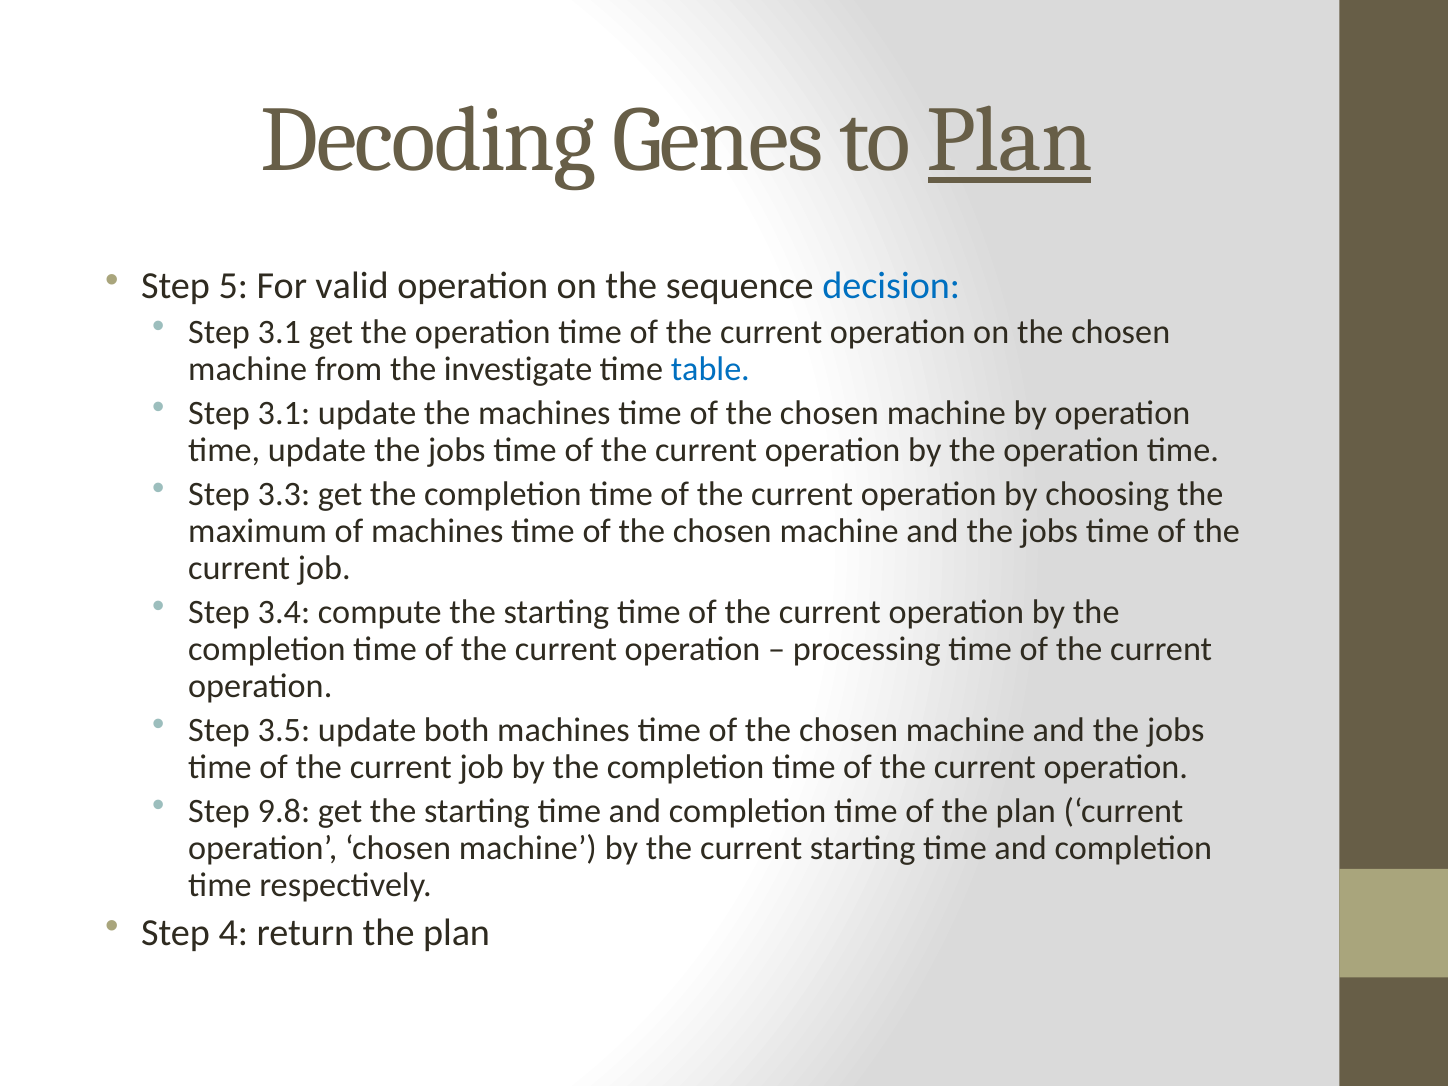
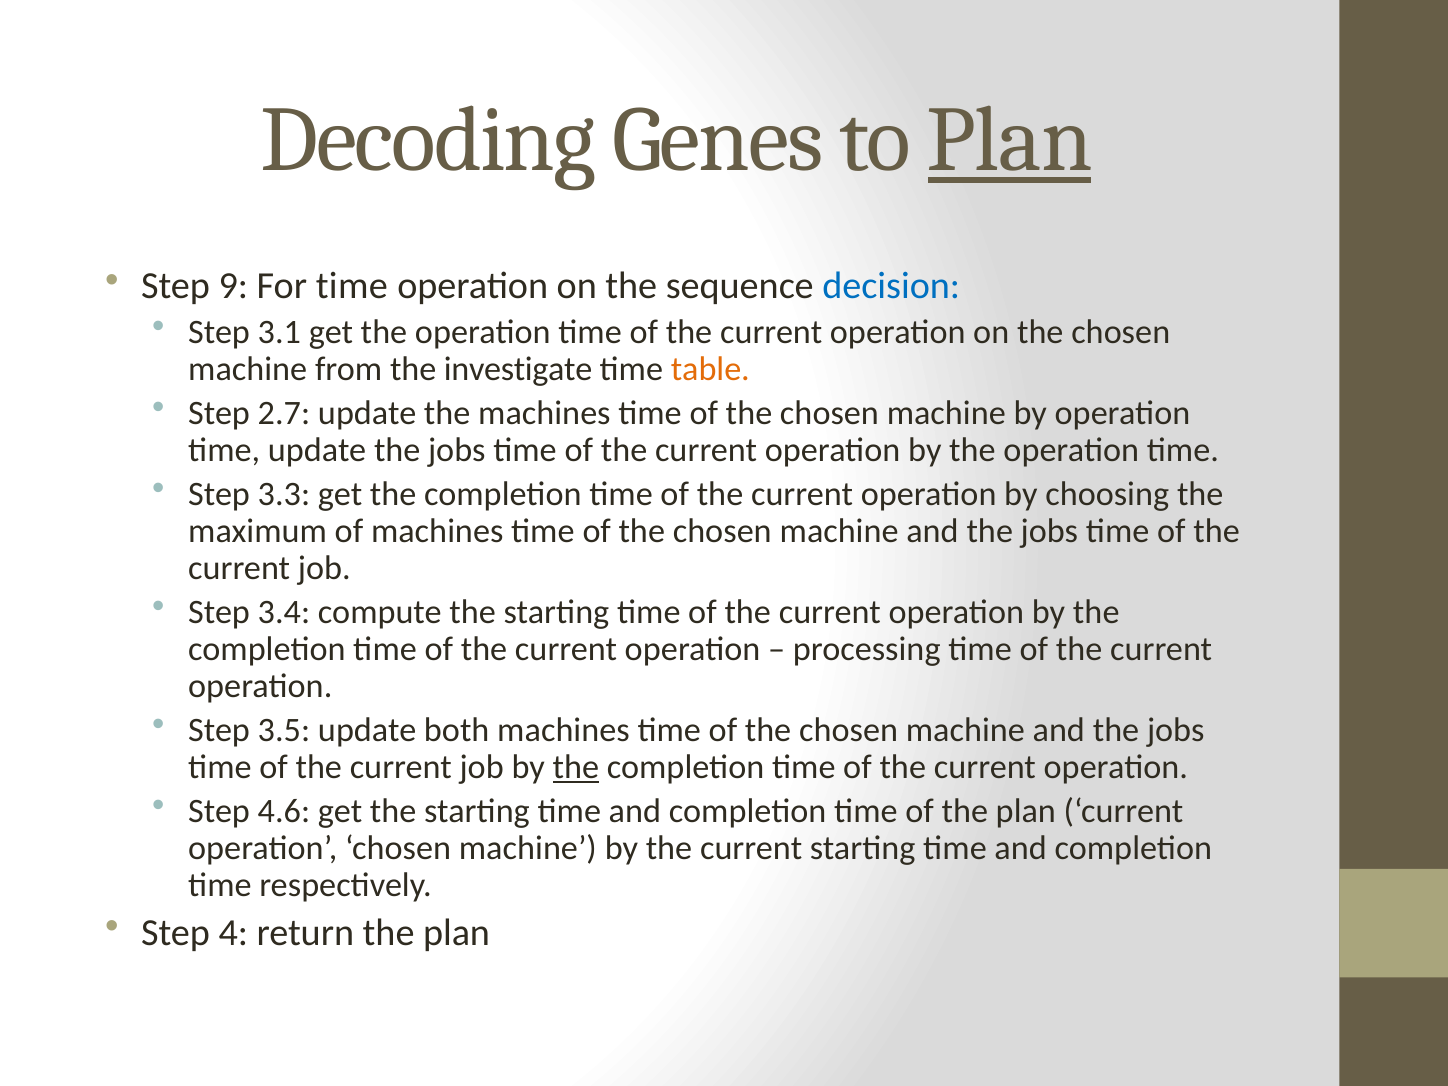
5: 5 -> 9
For valid: valid -> time
table colour: blue -> orange
3.1 at (284, 413): 3.1 -> 2.7
the at (576, 767) underline: none -> present
9.8: 9.8 -> 4.6
